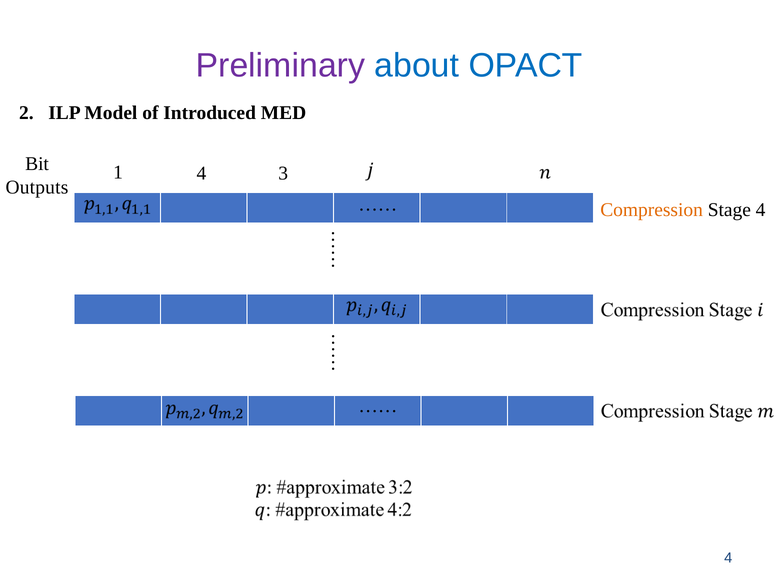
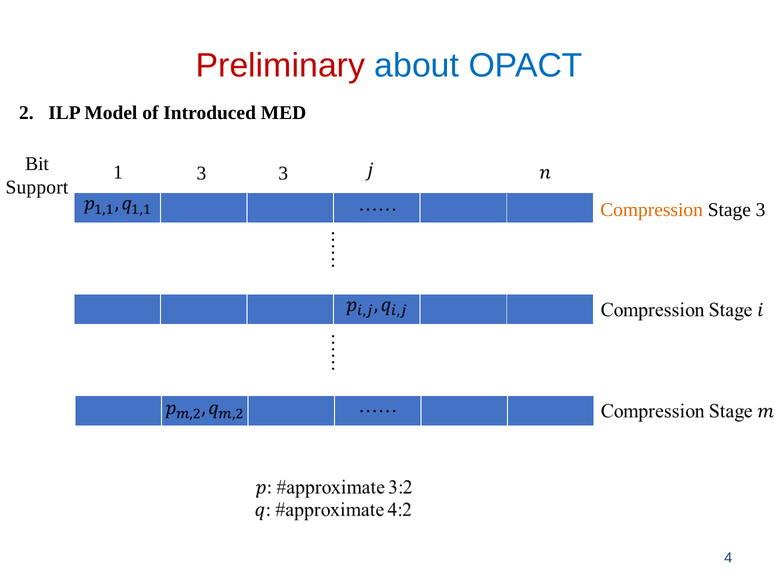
Preliminary colour: purple -> red
1 4: 4 -> 3
Outputs: Outputs -> Support
Stage 4: 4 -> 3
